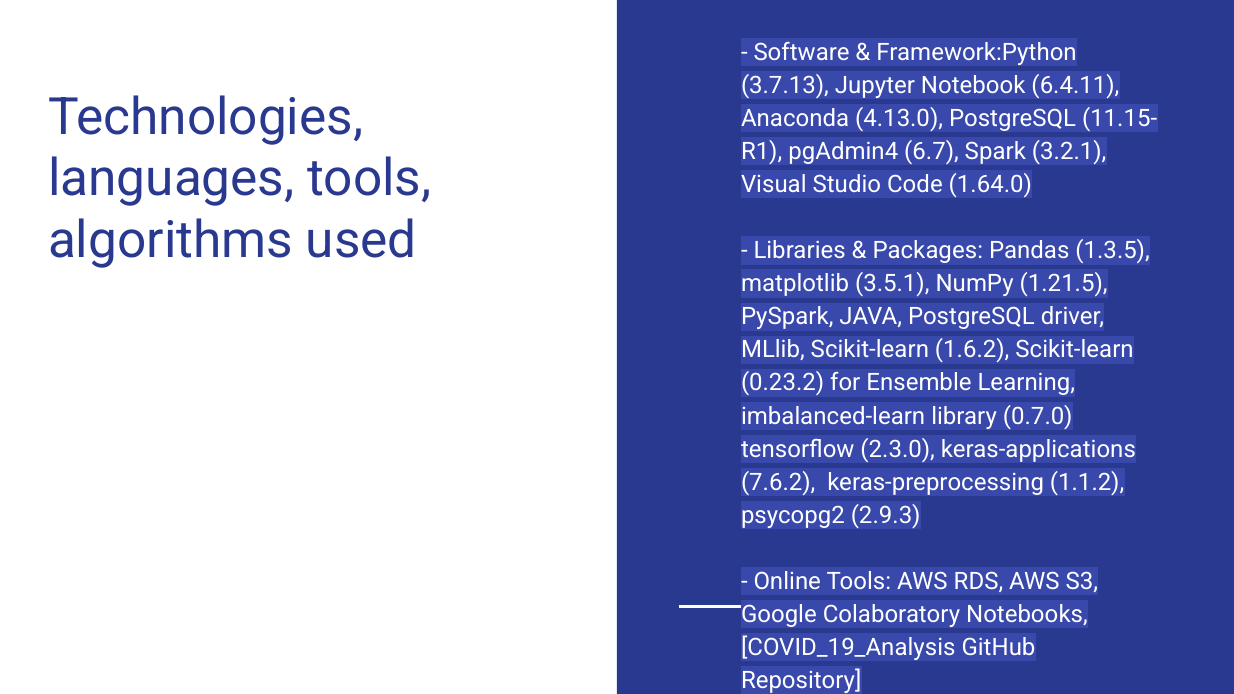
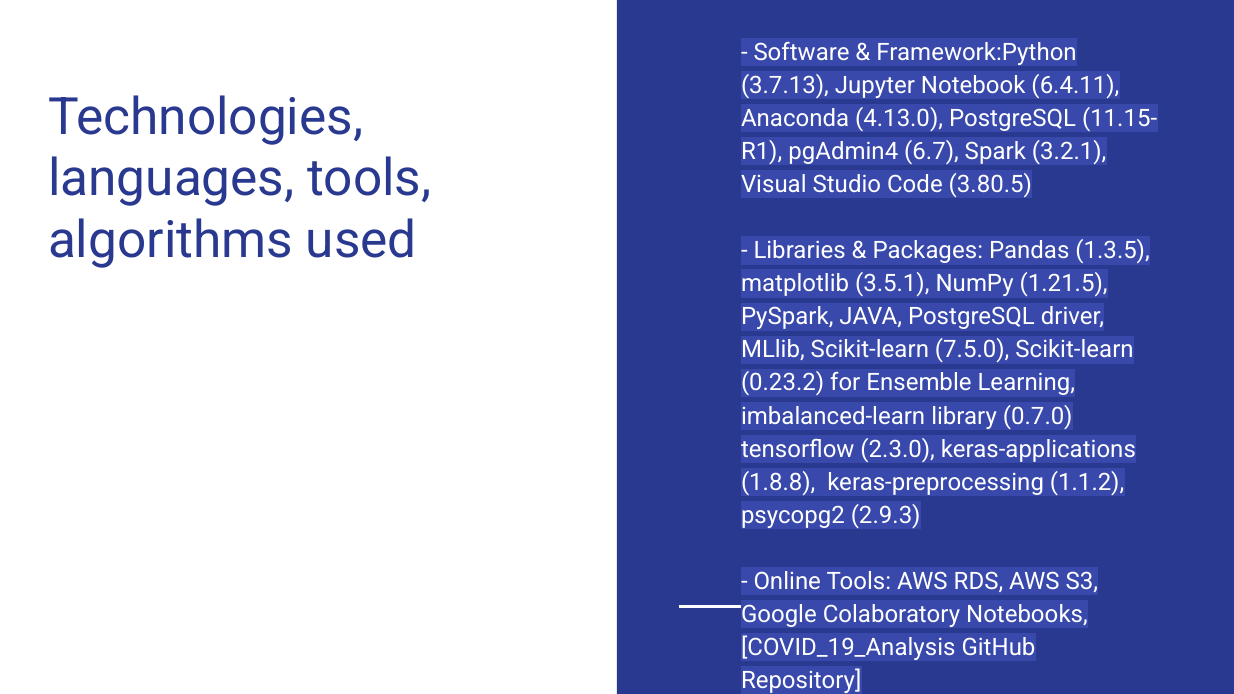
1.64.0: 1.64.0 -> 3.80.5
1.6.2: 1.6.2 -> 7.5.0
7.6.2: 7.6.2 -> 1.8.8
